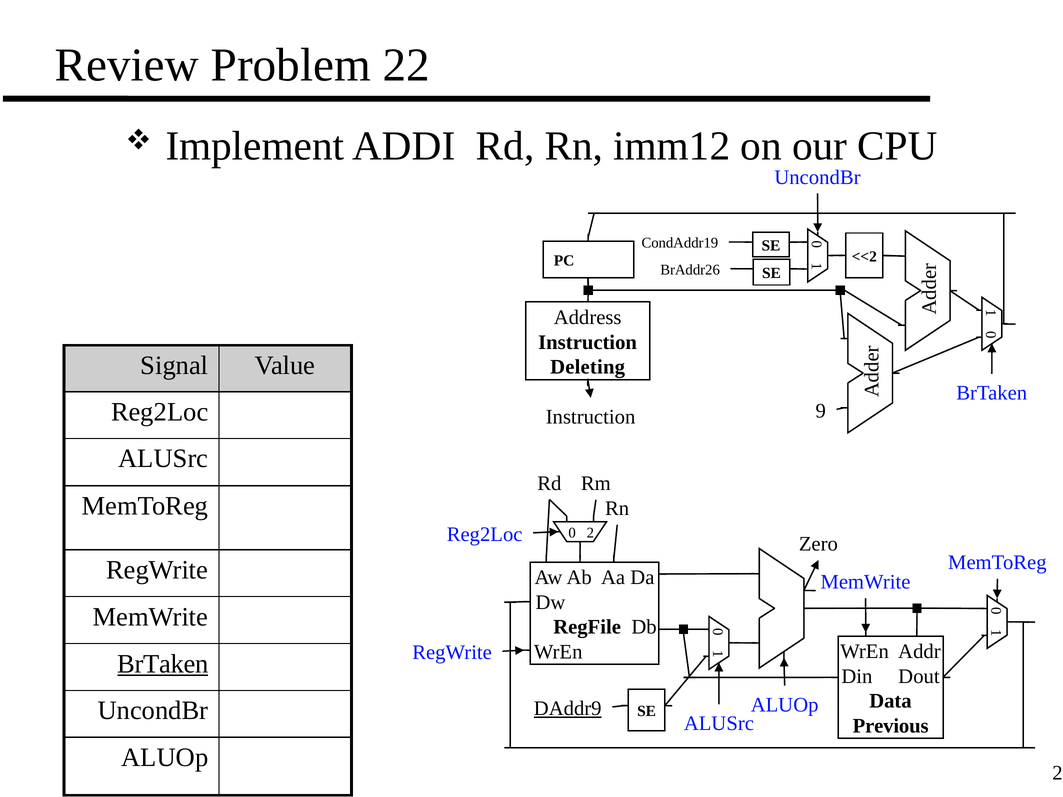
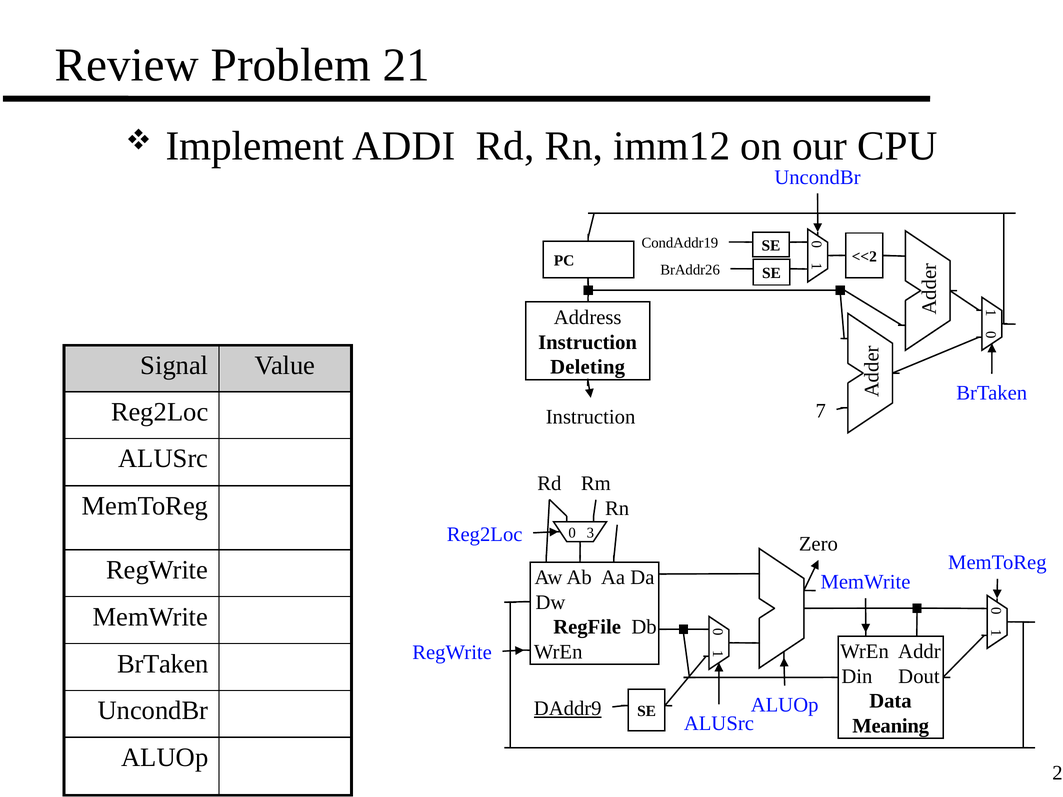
22: 22 -> 21
9: 9 -> 7
2: 2 -> 3
BrTaken at (163, 664) underline: present -> none
Previous: Previous -> Meaning
